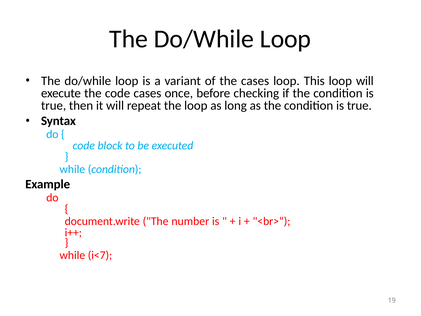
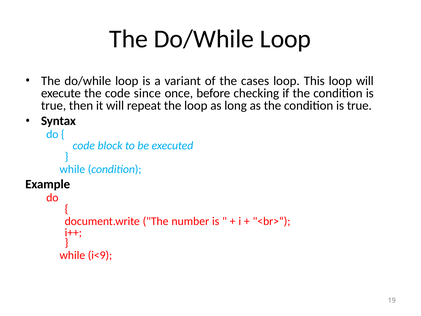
code cases: cases -> since
i<7: i<7 -> i<9
